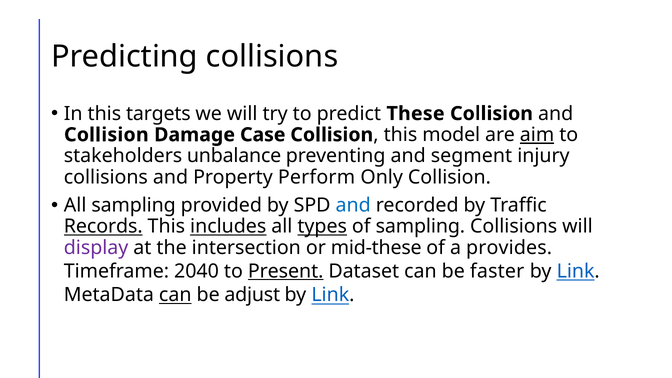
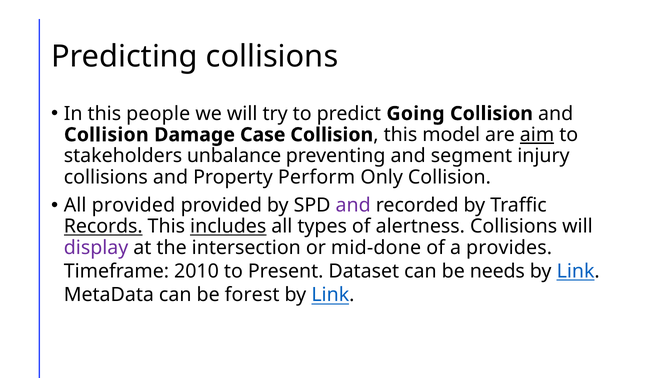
targets: targets -> people
These: These -> Going
All sampling: sampling -> provided
and at (353, 205) colour: blue -> purple
types underline: present -> none
of sampling: sampling -> alertness
mid-these: mid-these -> mid-done
2040: 2040 -> 2010
Present underline: present -> none
faster: faster -> needs
can at (175, 295) underline: present -> none
adjust: adjust -> forest
